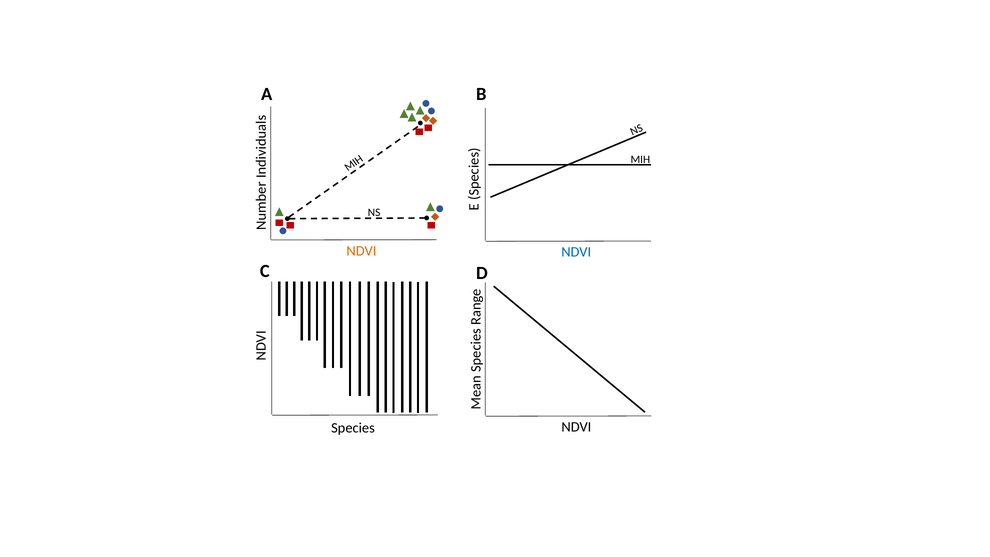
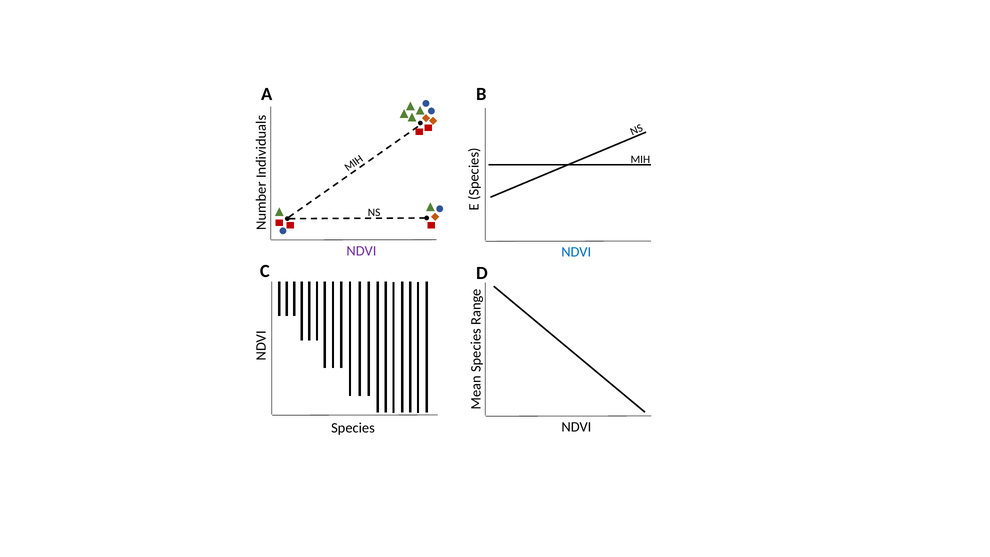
NDVI at (361, 251) colour: orange -> purple
